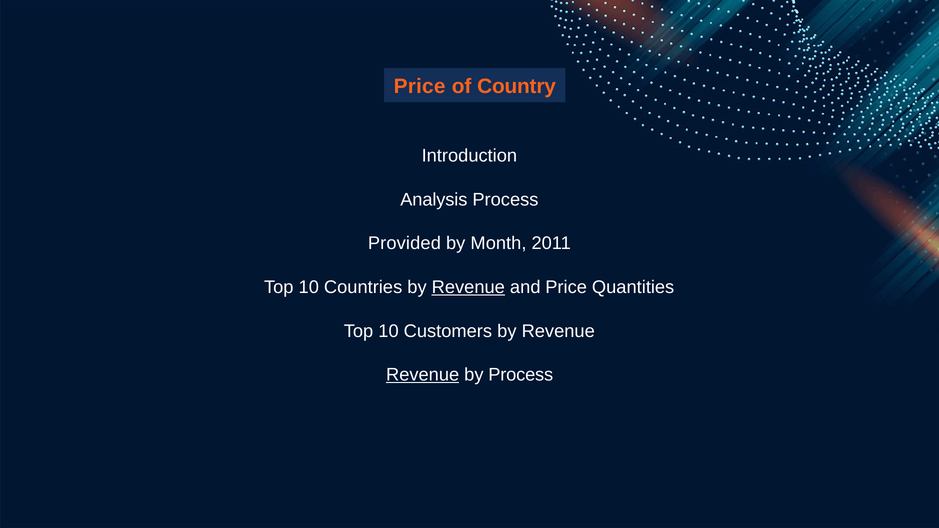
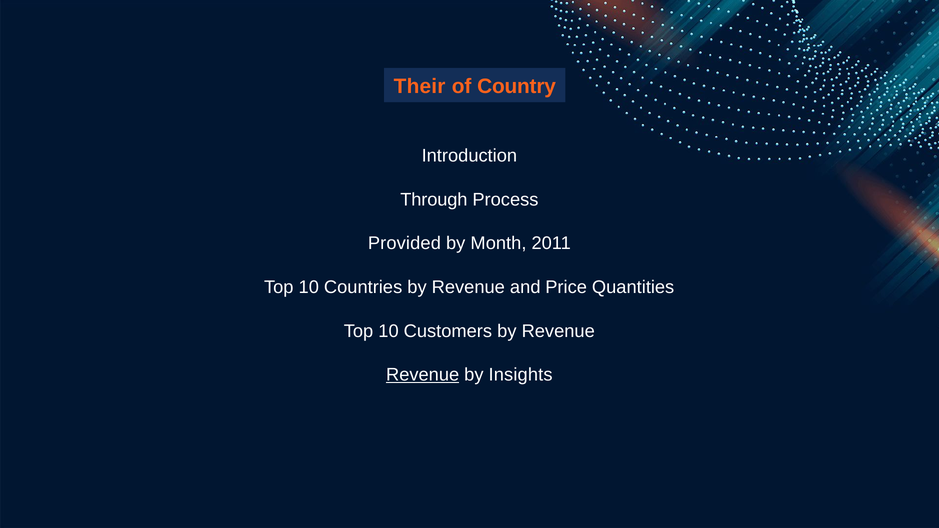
Price at (420, 87): Price -> Their
Analysis: Analysis -> Through
Revenue at (468, 287) underline: present -> none
by Process: Process -> Insights
